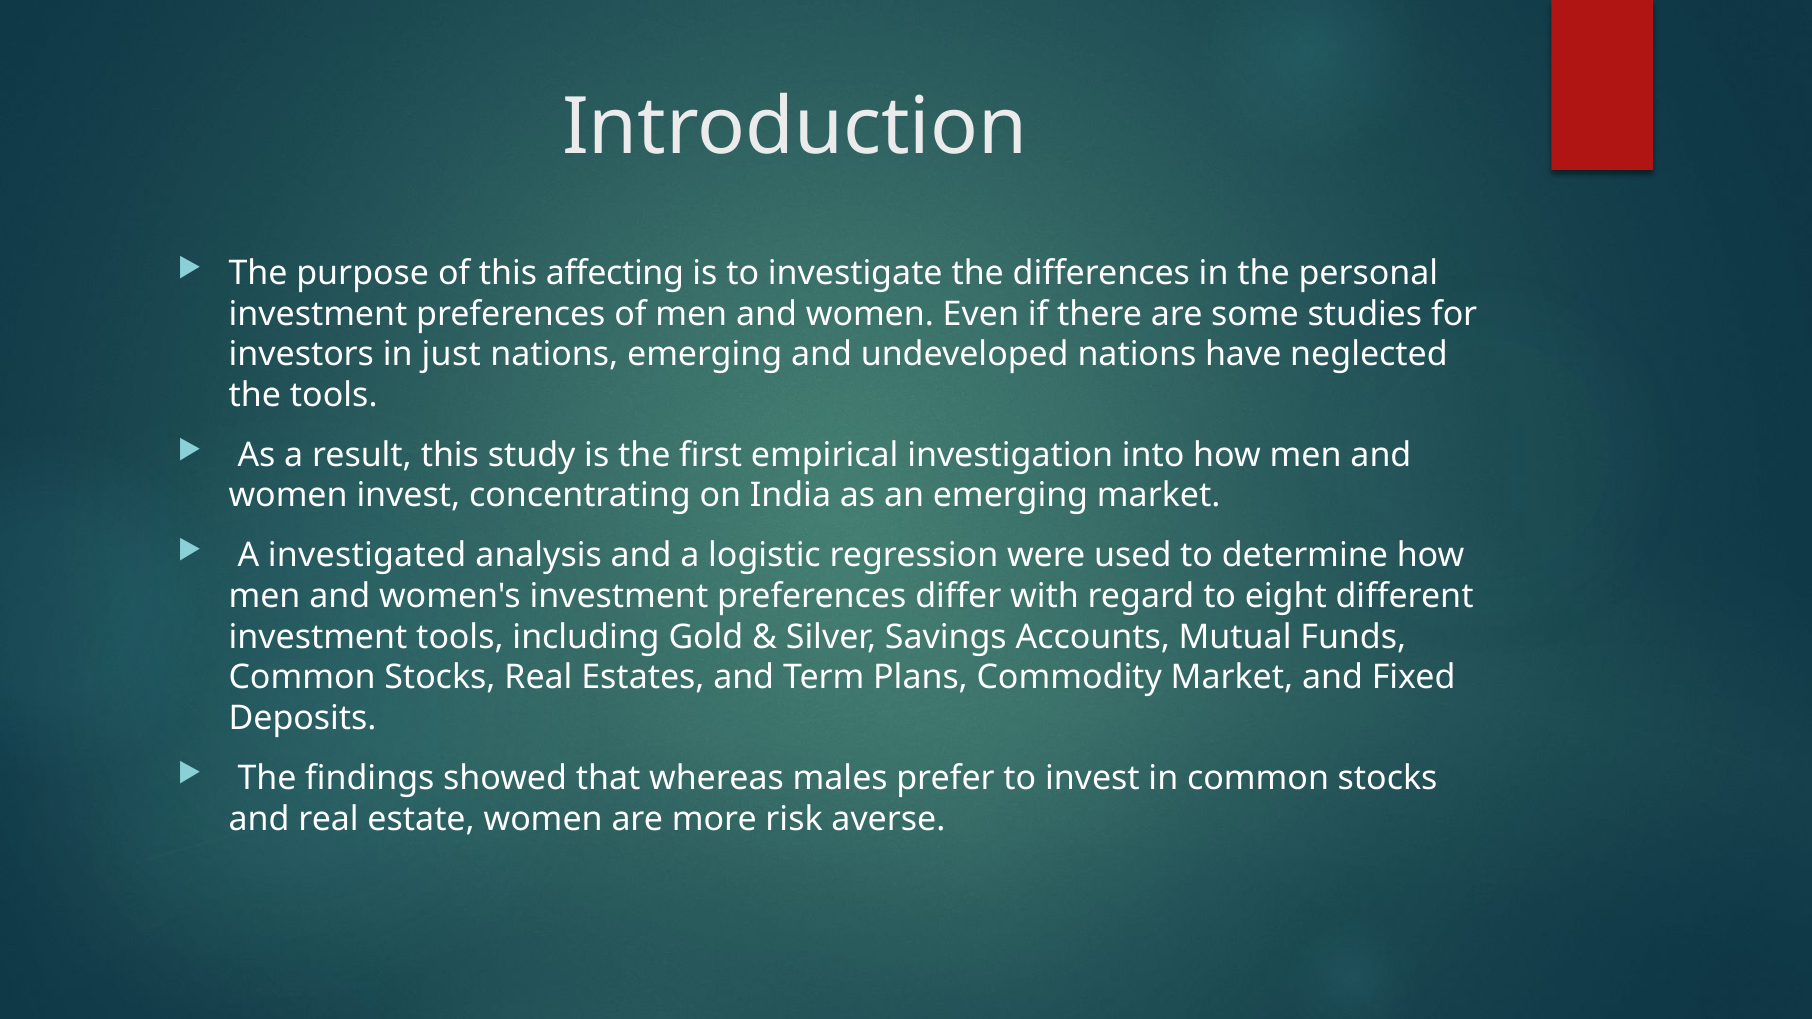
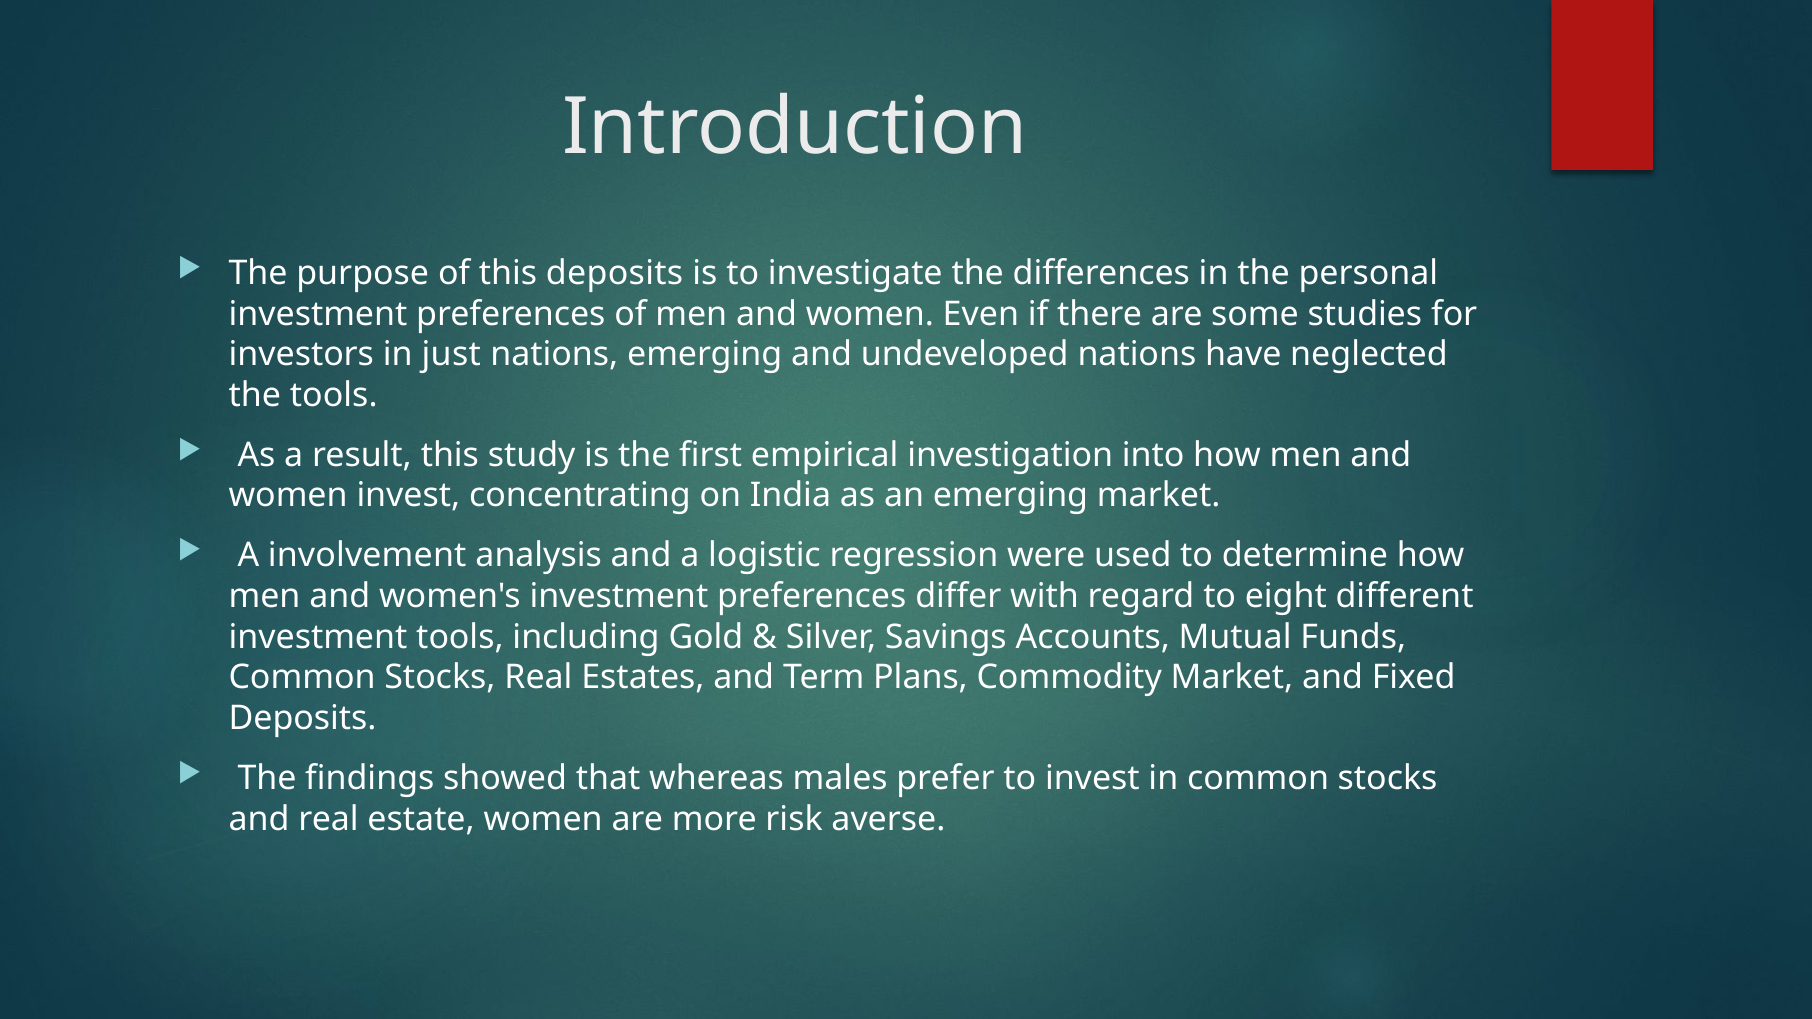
this affecting: affecting -> deposits
investigated: investigated -> involvement
